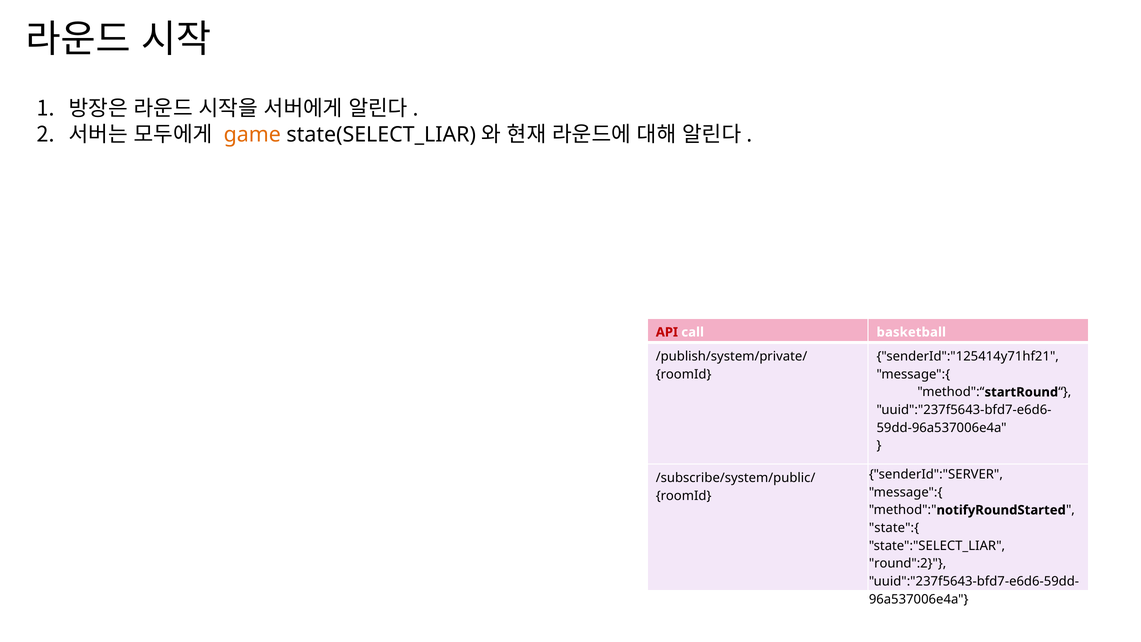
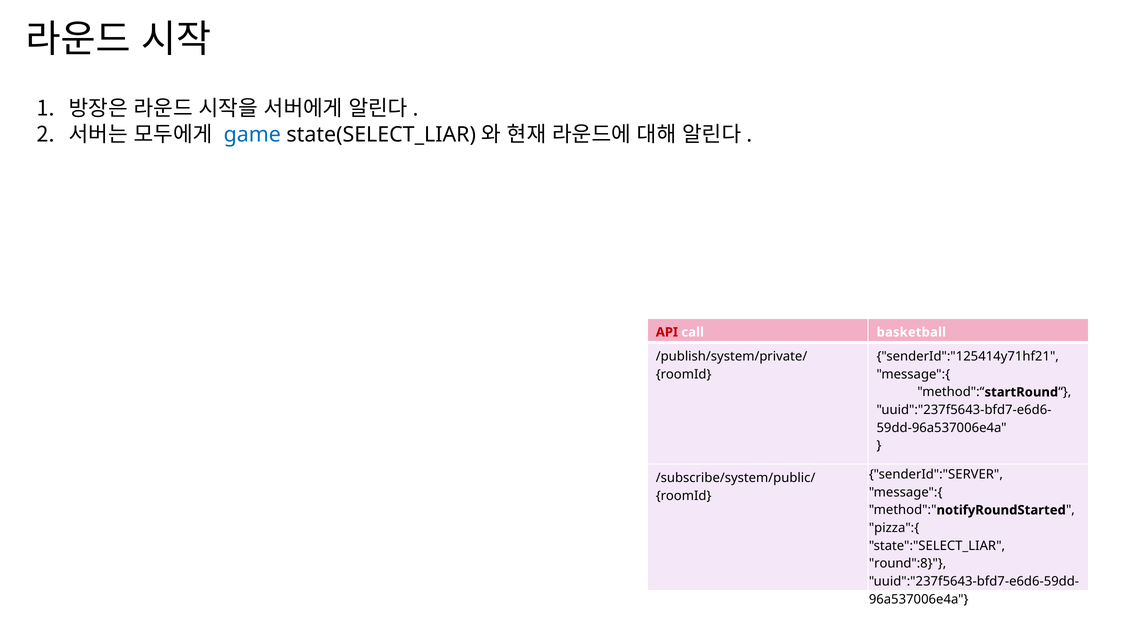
game colour: orange -> blue
state":{: state":{ -> pizza":{
round":2: round":2 -> round":8
